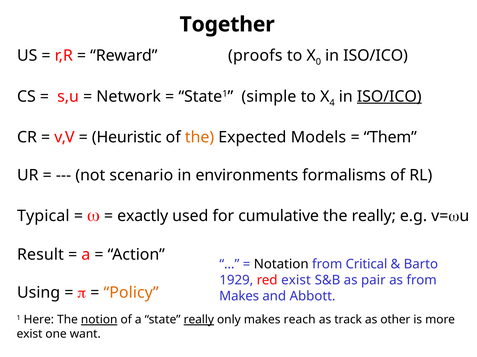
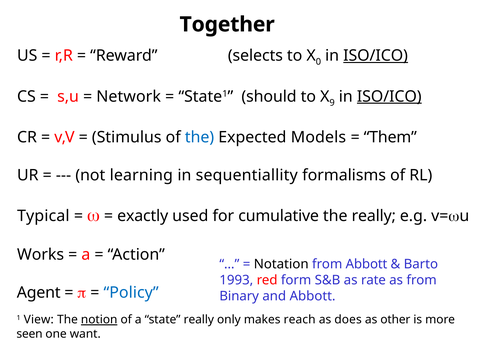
proofs: proofs -> selects
ISO/ICO at (376, 56) underline: none -> present
simple: simple -> should
4: 4 -> 9
Heuristic: Heuristic -> Stimulus
the at (200, 137) colour: orange -> blue
scenario: scenario -> learning
environments: environments -> sequentiallity
Result: Result -> Works
from Critical: Critical -> Abbott
1929: 1929 -> 1993
red exist: exist -> form
pair: pair -> rate
Using: Using -> Agent
Policy colour: orange -> blue
Makes at (239, 297): Makes -> Binary
Here: Here -> View
really at (199, 320) underline: present -> none
track: track -> does
exist at (30, 335): exist -> seen
